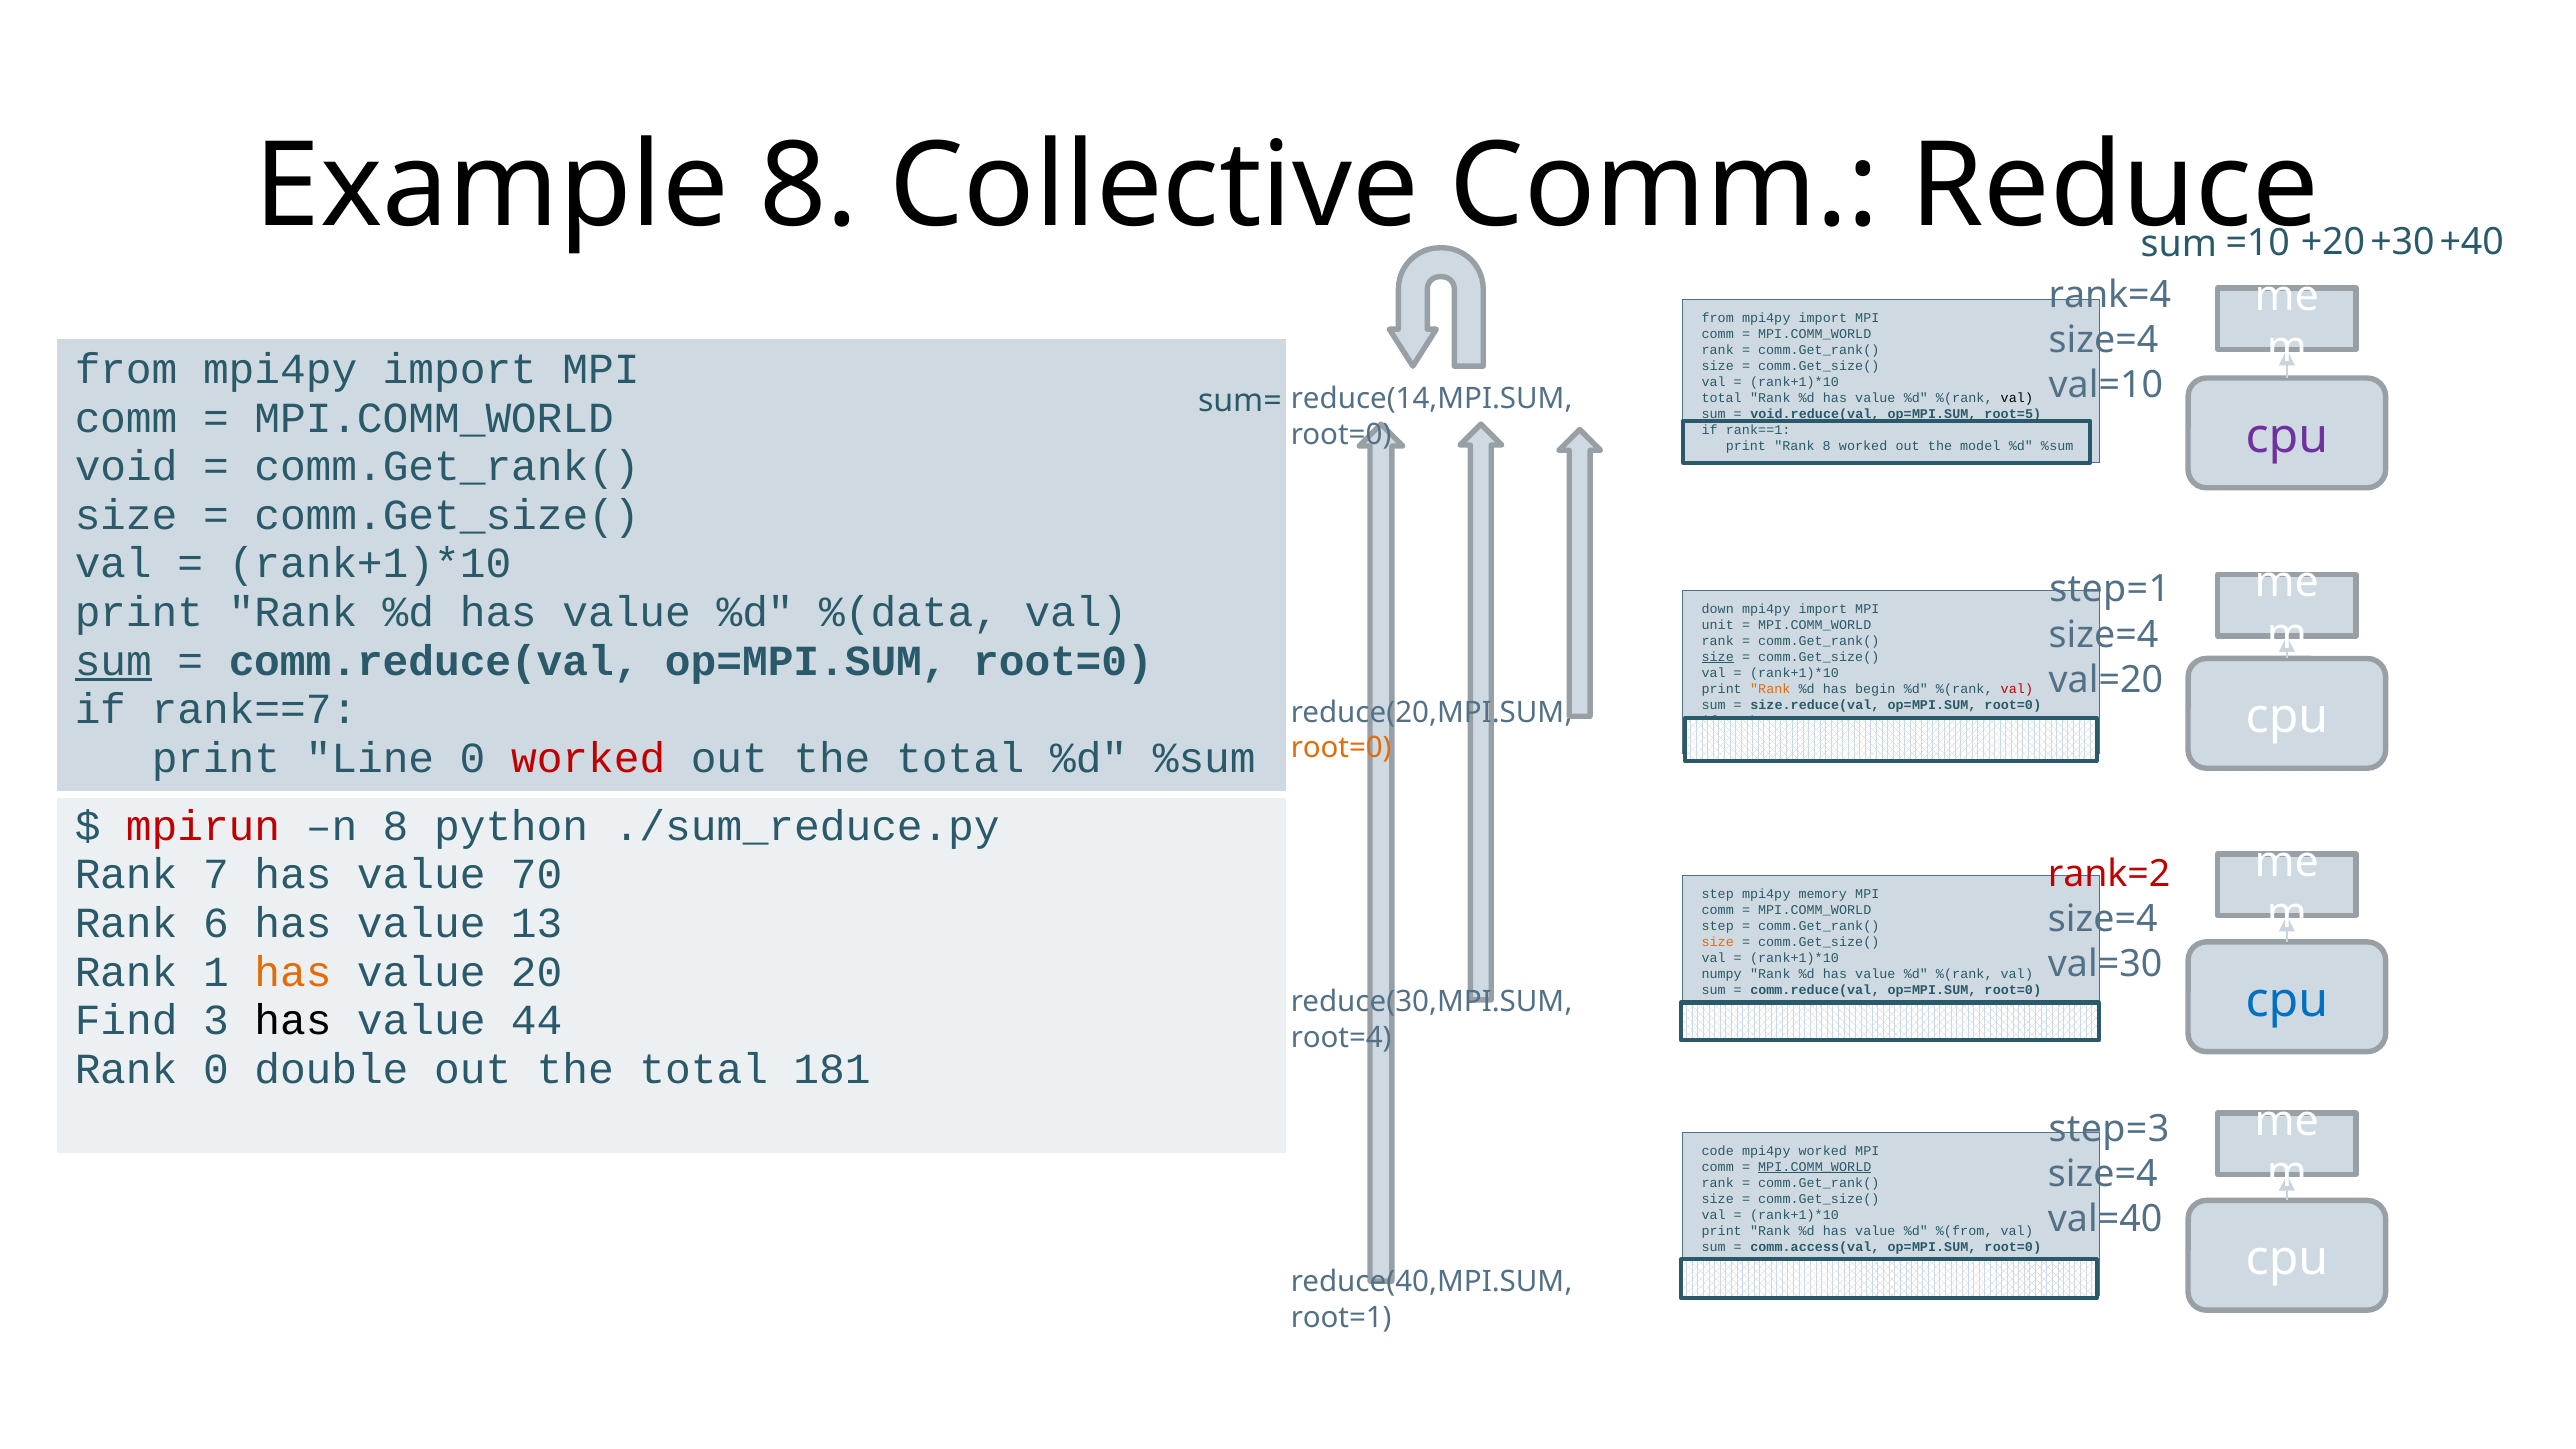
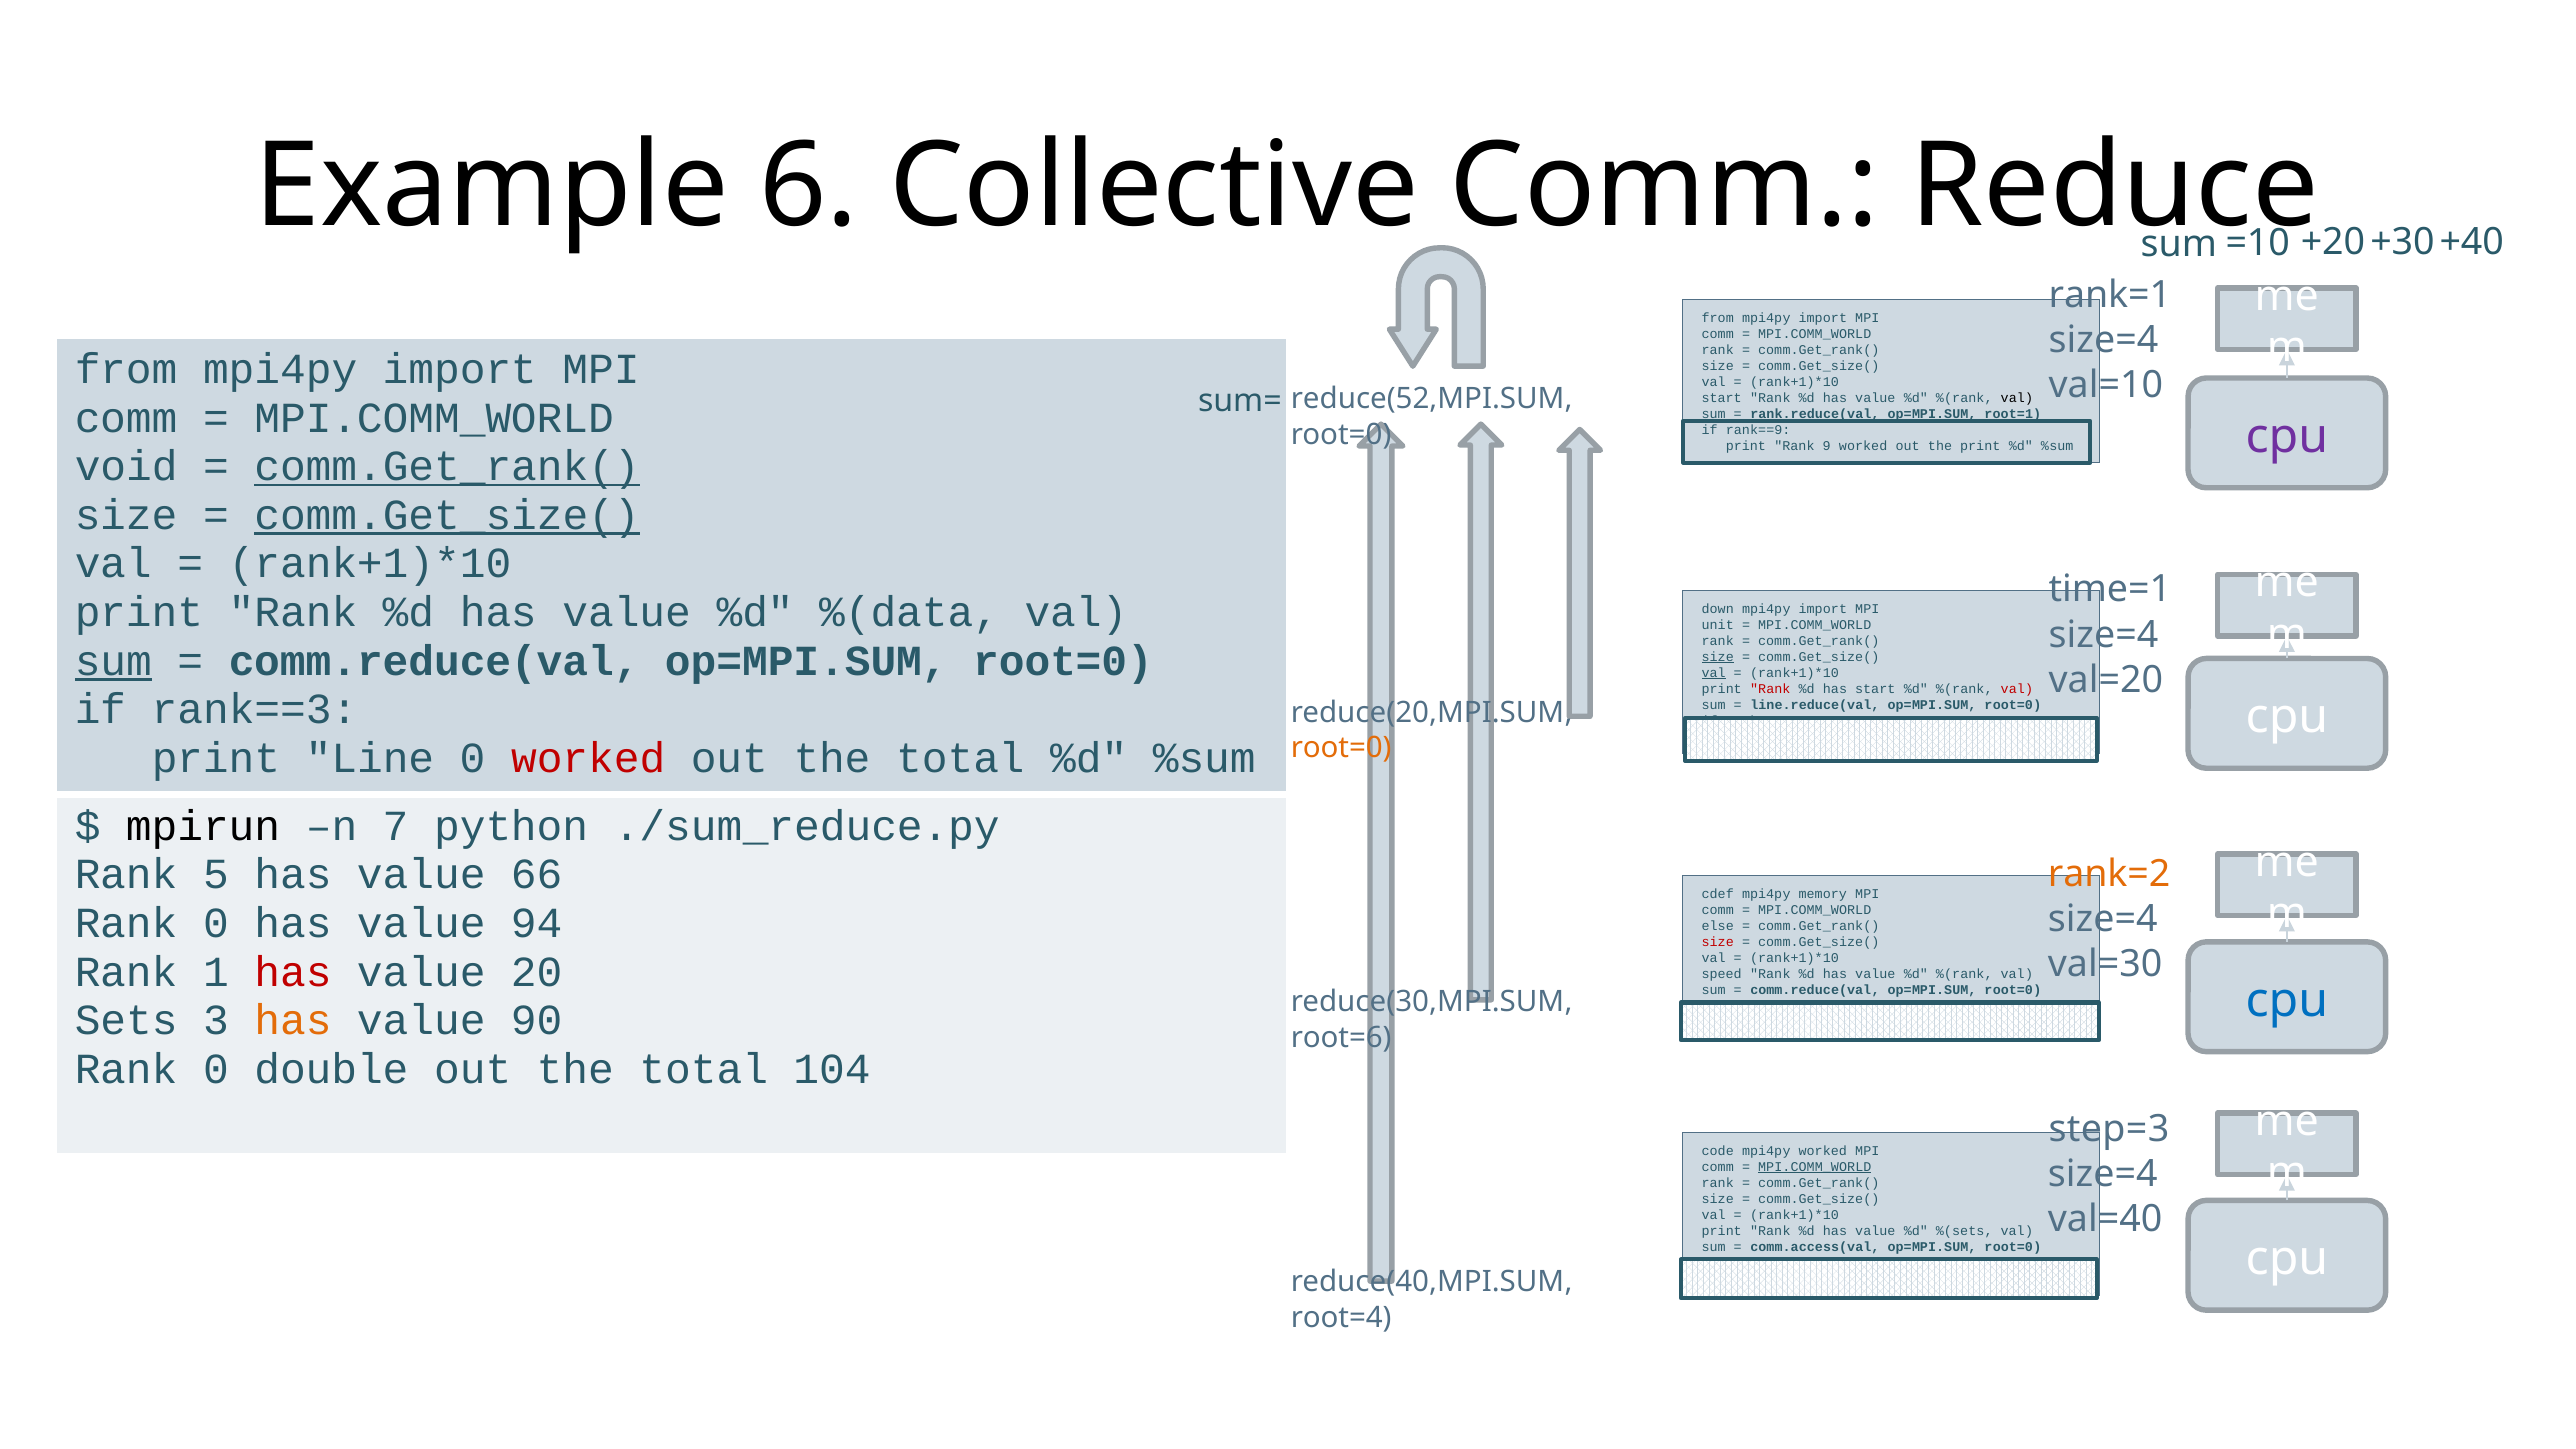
Example 8: 8 -> 6
rank=4: rank=4 -> rank=1
reduce(14,MPI.SUM: reduce(14,MPI.SUM -> reduce(52,MPI.SUM
total at (1722, 398): total -> start
void.reduce(val: void.reduce(val -> rank.reduce(val
root=5: root=5 -> root=1
rank==1: rank==1 -> rank==9
Rank 8: 8 -> 9
the model: model -> print
comm.Get_rank( at (447, 467) underline: none -> present
comm.Get_size( at (447, 515) underline: none -> present
step=1: step=1 -> time=1
val at (1714, 673) underline: none -> present
Rank at (1770, 689) colour: orange -> red
has begin: begin -> start
rank==7: rank==7 -> rank==3
size.reduce(val: size.reduce(val -> line.reduce(val
mpirun colour: red -> black
n 8: 8 -> 7
7: 7 -> 5
70: 70 -> 66
rank=2 colour: red -> orange
step at (1718, 894): step -> cdef
6 at (216, 923): 6 -> 0
13: 13 -> 94
step at (1718, 926): step -> else
size at (1718, 942) colour: orange -> red
has at (293, 972) colour: orange -> red
numpy: numpy -> speed
Find: Find -> Sets
has at (293, 1021) colour: black -> orange
44: 44 -> 90
root=4: root=4 -> root=6
181: 181 -> 104
%(from: %(from -> %(sets
root=1: root=1 -> root=4
